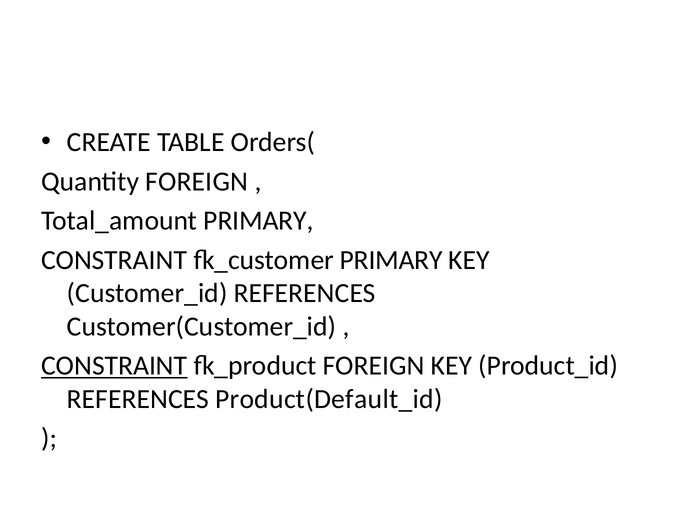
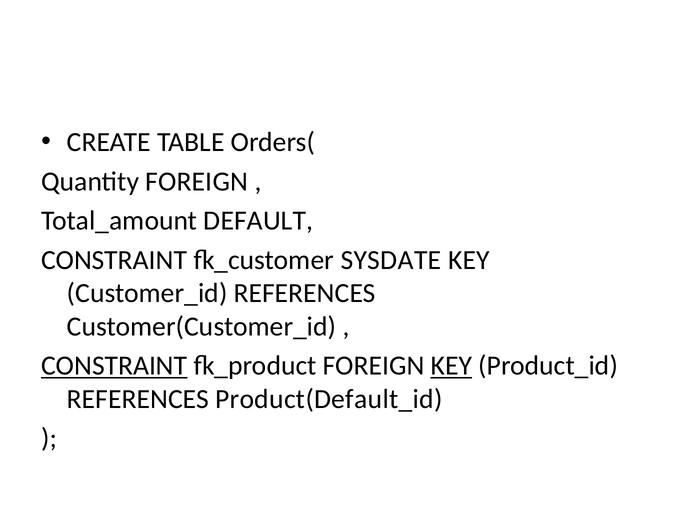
Total_amount PRIMARY: PRIMARY -> DEFAULT
fk_customer PRIMARY: PRIMARY -> SYSDATE
KEY at (451, 366) underline: none -> present
